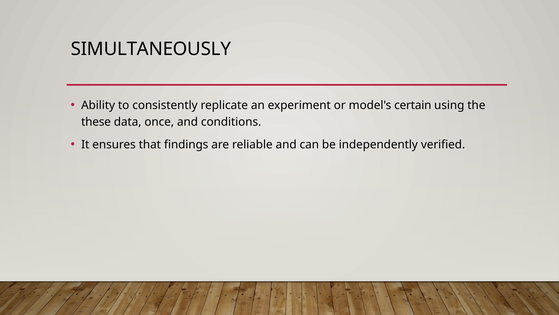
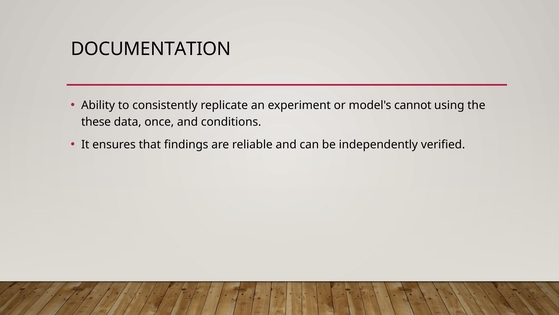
SIMULTANEOUSLY: SIMULTANEOUSLY -> DOCUMENTATION
certain: certain -> cannot
